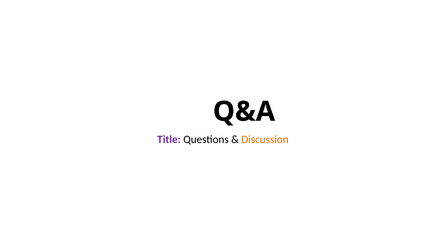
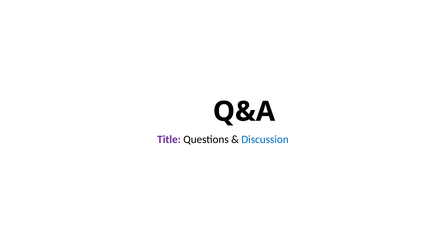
Discussion colour: orange -> blue
